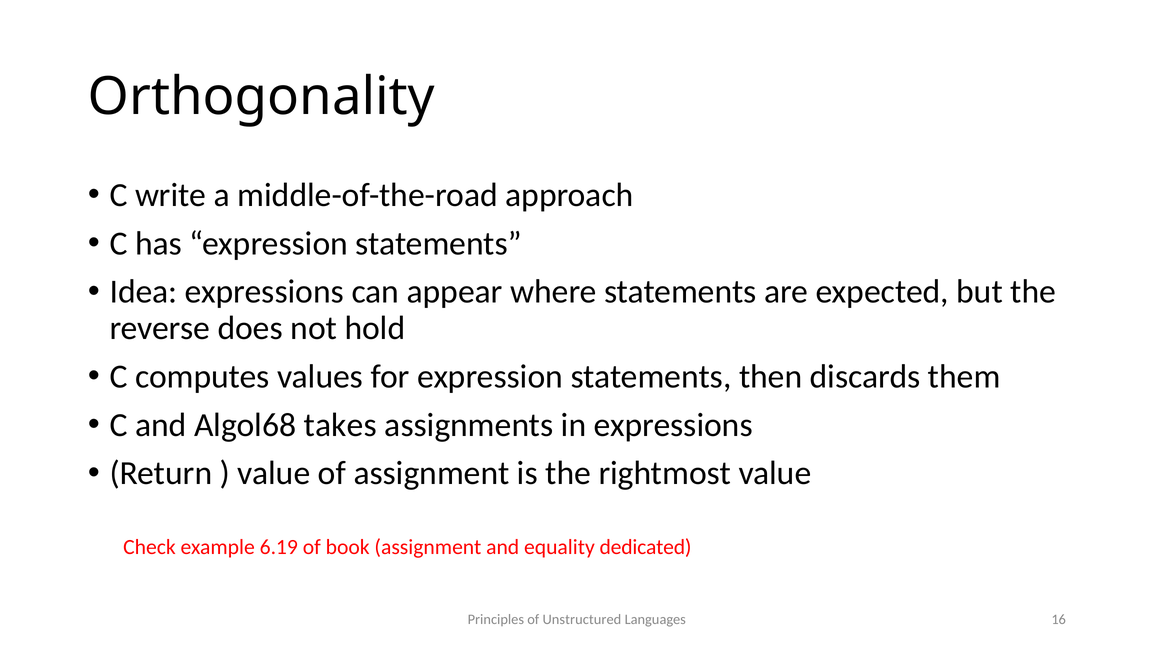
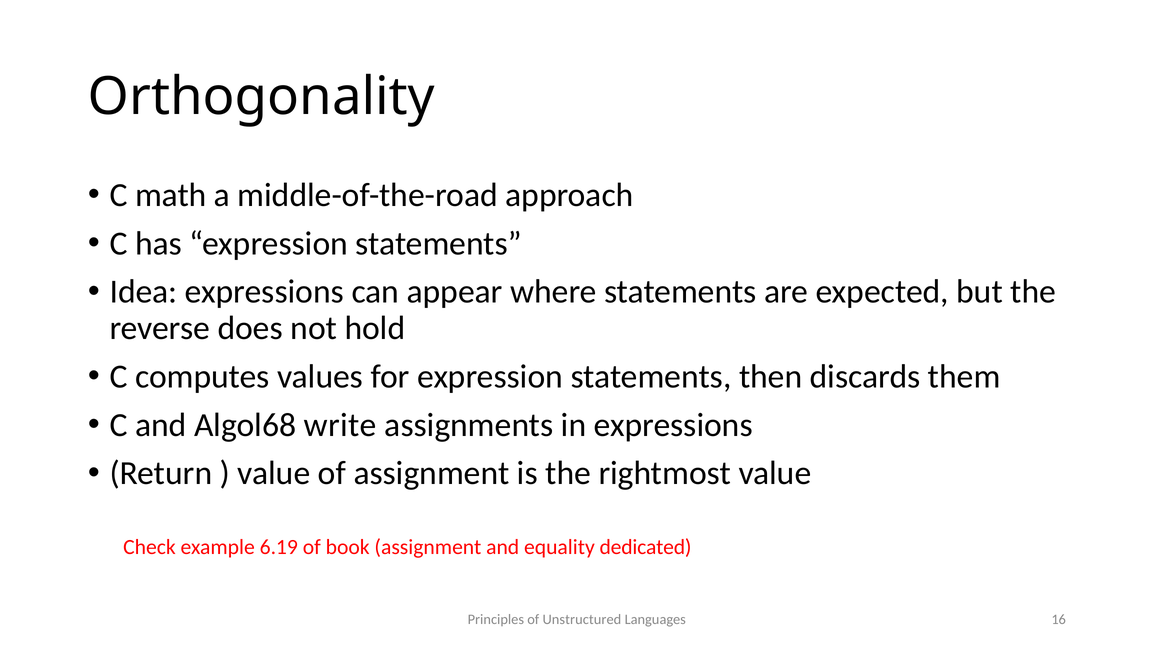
write: write -> math
takes: takes -> write
